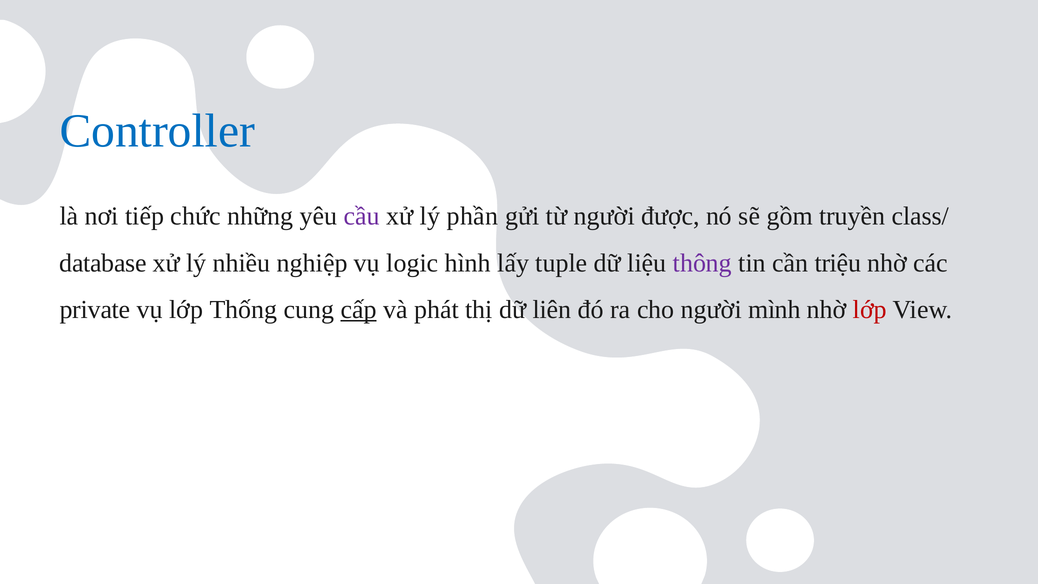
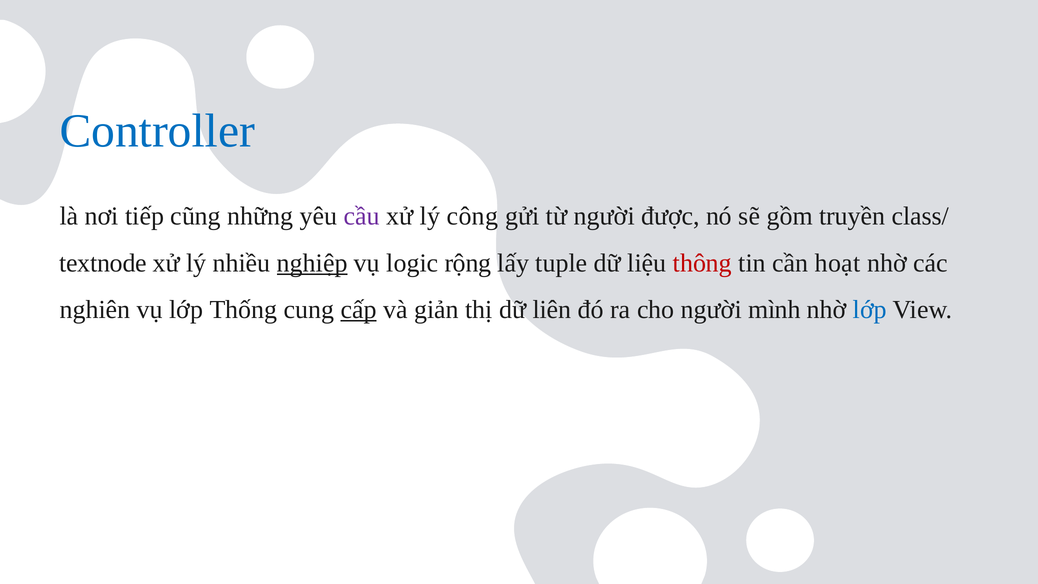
chức: chức -> cũng
phần: phần -> công
database: database -> textnode
nghiệp underline: none -> present
hình: hình -> rộng
thông colour: purple -> red
triệu: triệu -> hoạt
private: private -> nghiên
phát: phát -> giản
lớp at (870, 310) colour: red -> blue
